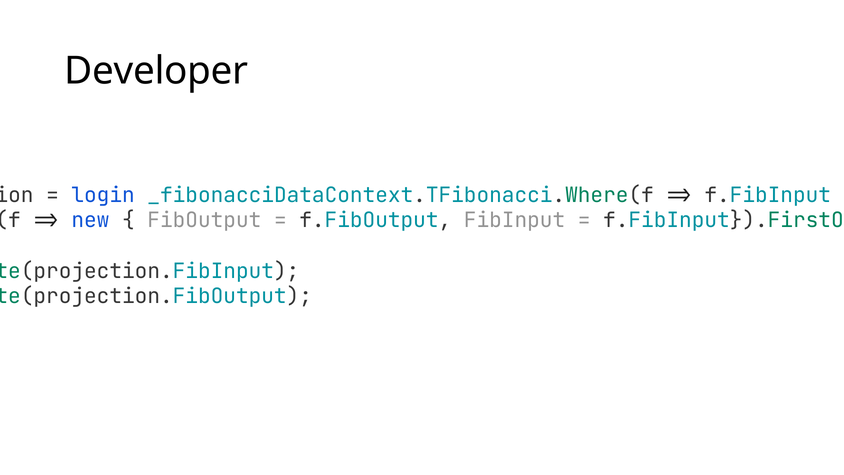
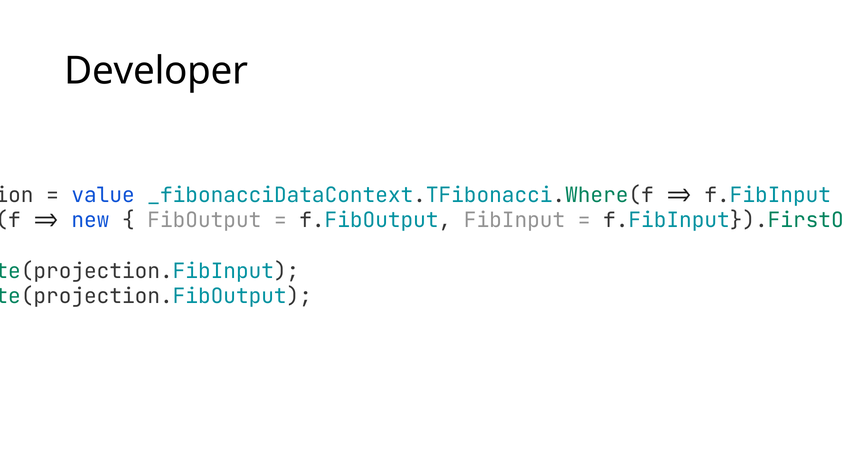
login: login -> value
